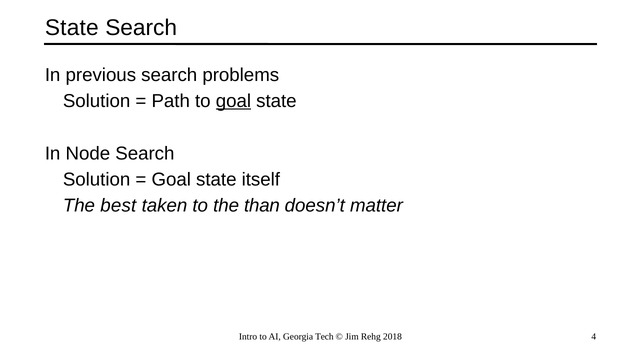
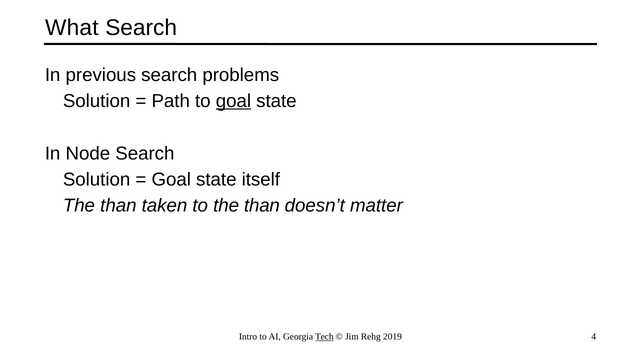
State at (72, 28): State -> What
best at (118, 206): best -> than
Tech underline: none -> present
2018: 2018 -> 2019
